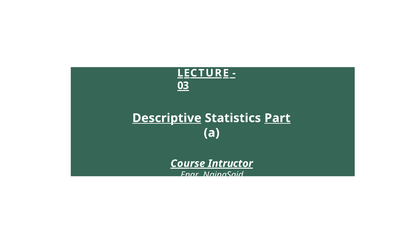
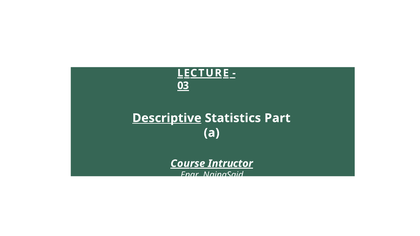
Part underline: present -> none
